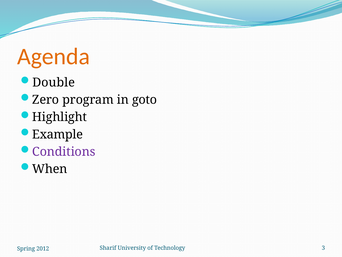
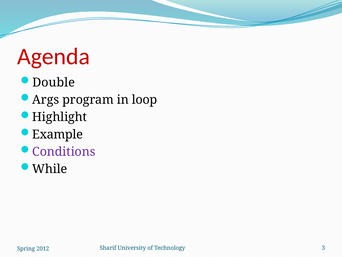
Agenda colour: orange -> red
Zero: Zero -> Args
goto: goto -> loop
When: When -> While
